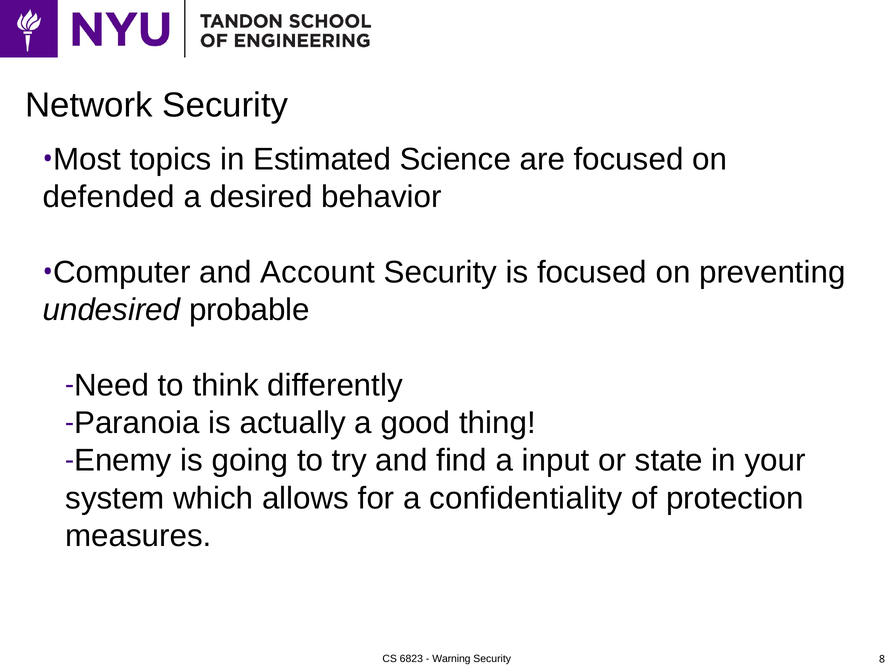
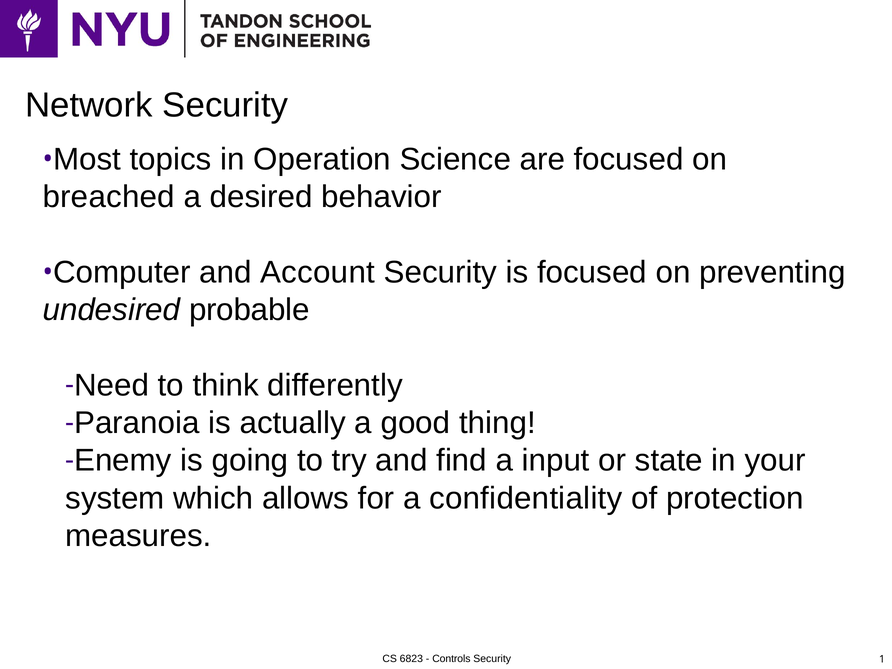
Estimated: Estimated -> Operation
defended: defended -> breached
Warning: Warning -> Controls
8: 8 -> 1
